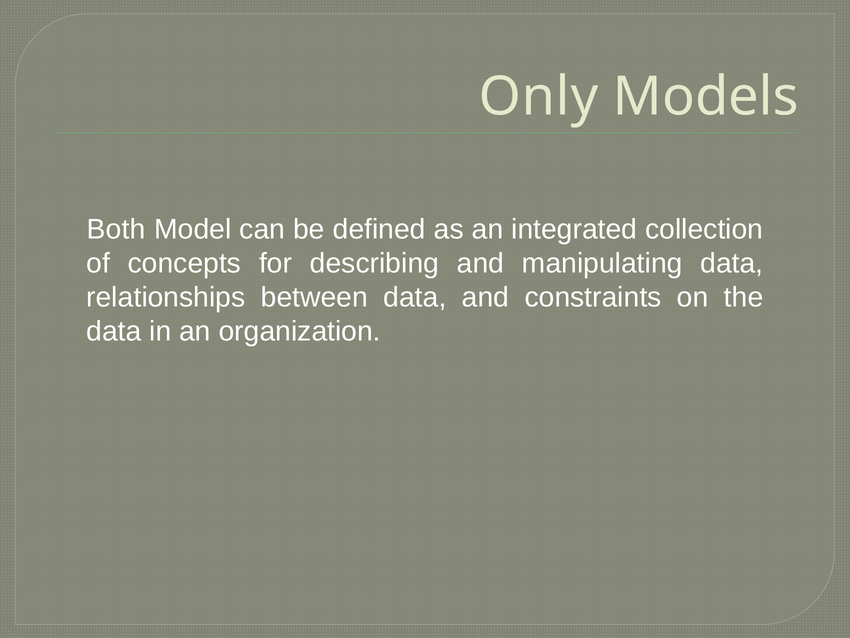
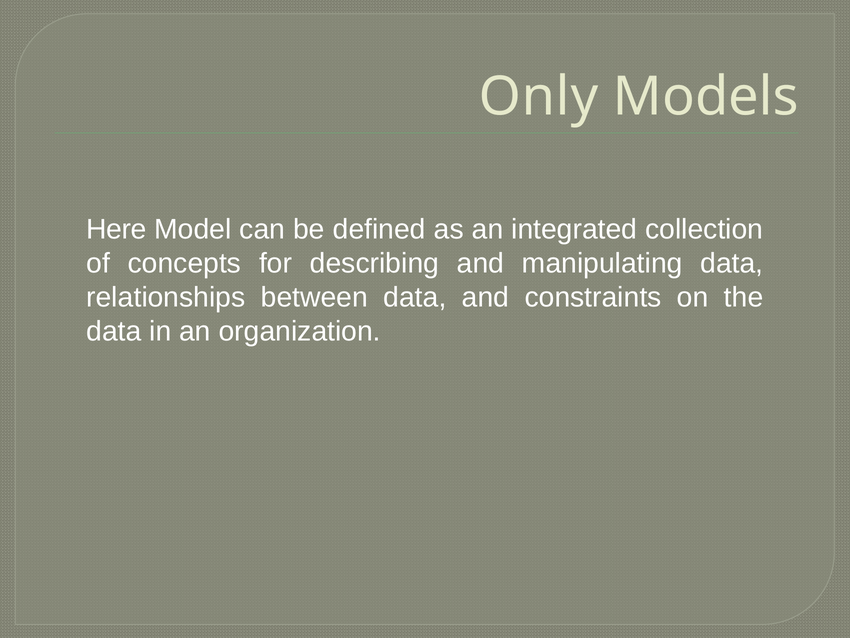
Both: Both -> Here
